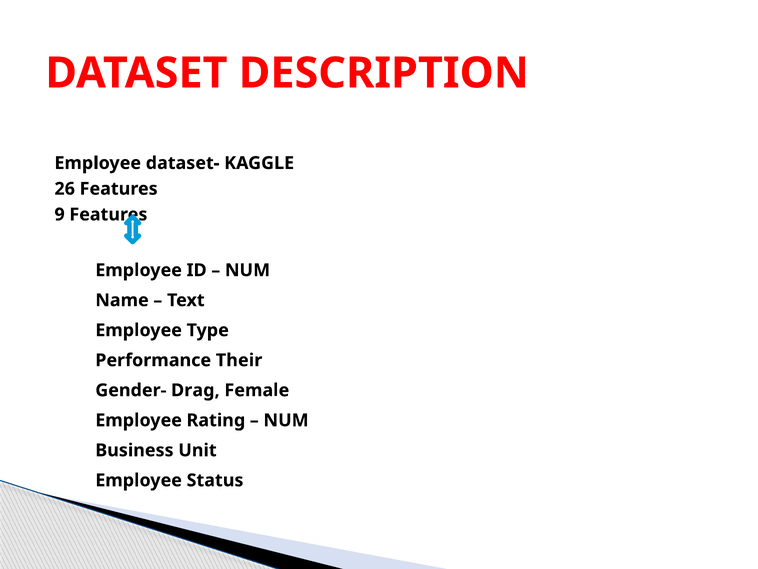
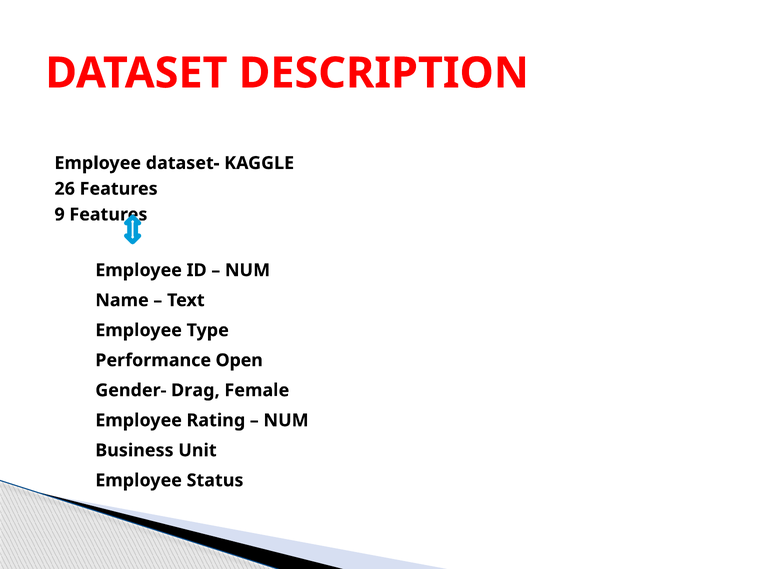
Their: Their -> Open
